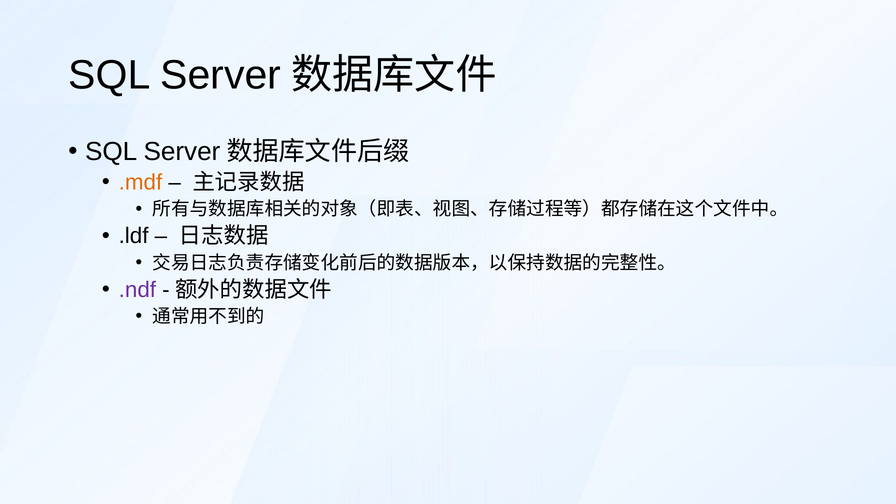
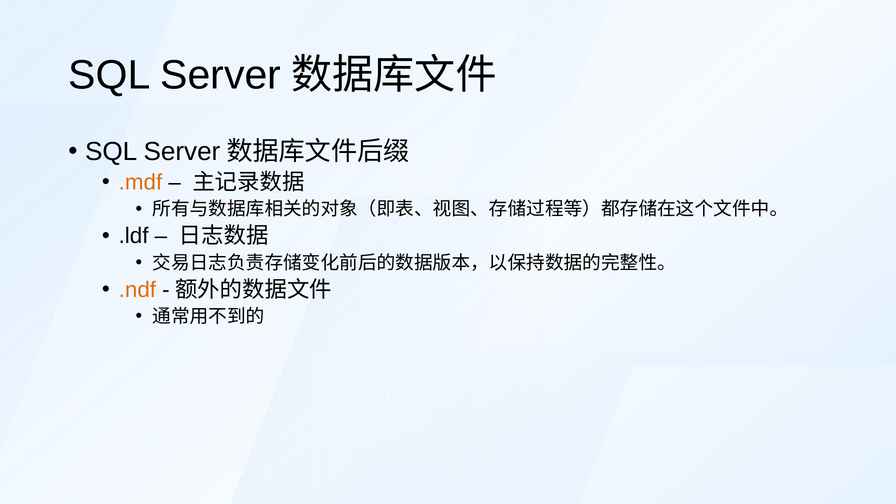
.ndf colour: purple -> orange
